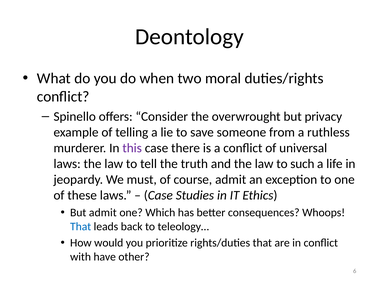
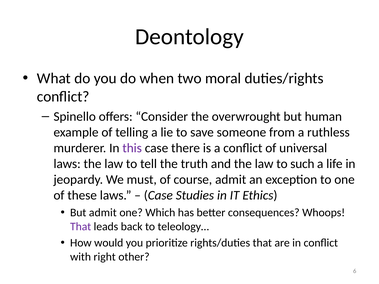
privacy: privacy -> human
That at (81, 227) colour: blue -> purple
have: have -> right
